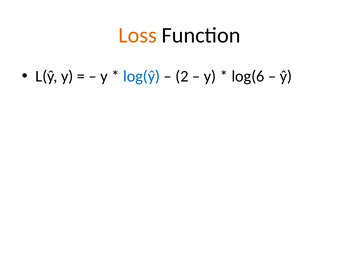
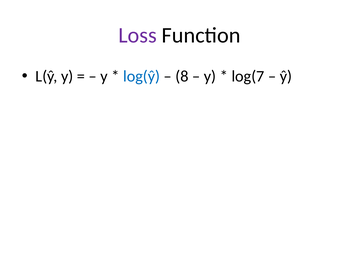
Loss colour: orange -> purple
2: 2 -> 8
log(6: log(6 -> log(7
